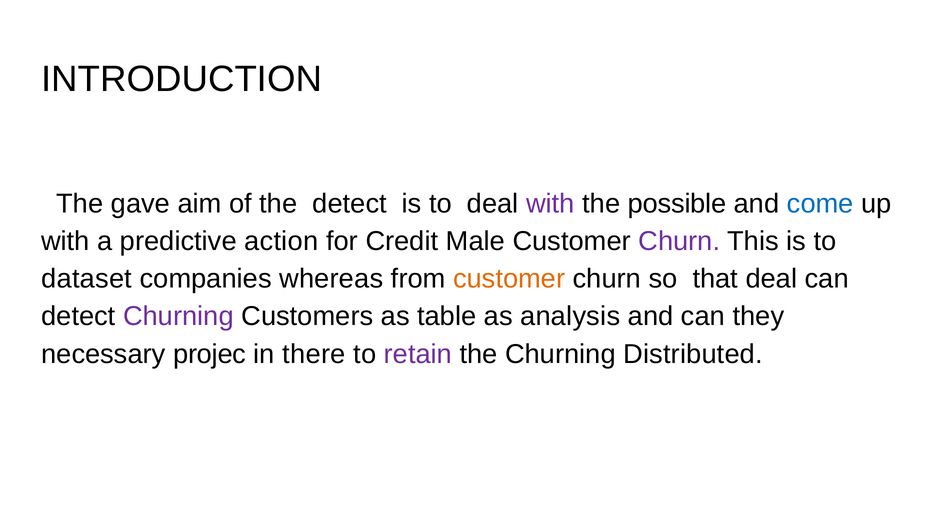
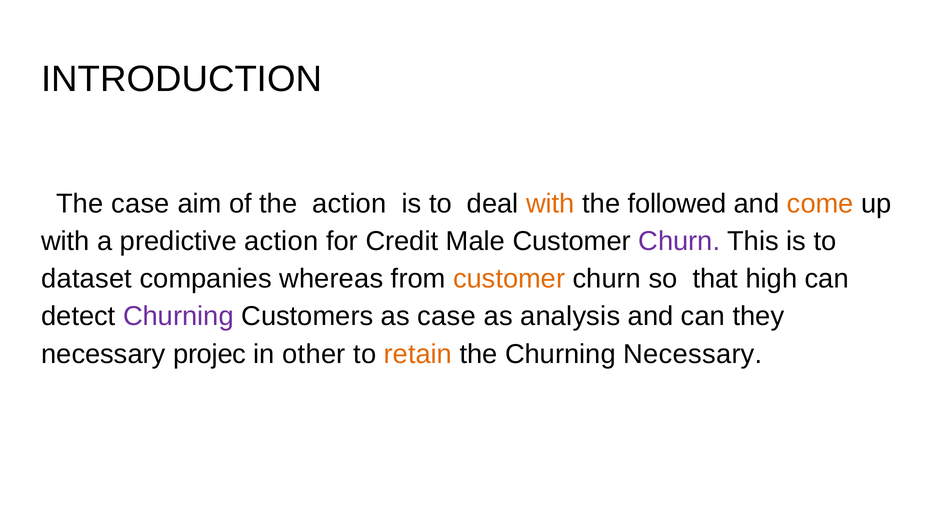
The gave: gave -> case
the detect: detect -> action
with at (550, 204) colour: purple -> orange
possible: possible -> followed
come colour: blue -> orange
that deal: deal -> high
as table: table -> case
there: there -> other
retain colour: purple -> orange
Churning Distributed: Distributed -> Necessary
